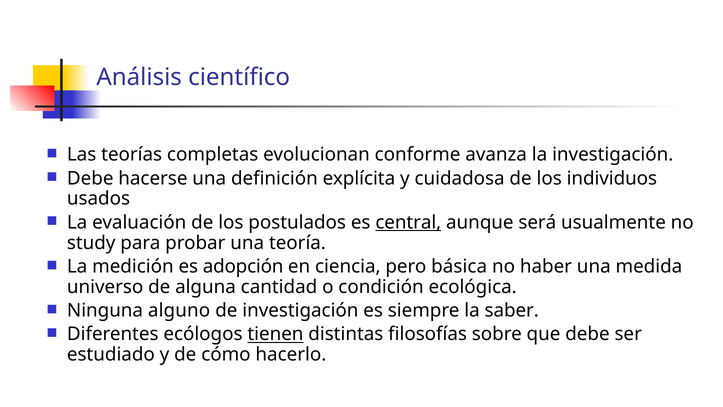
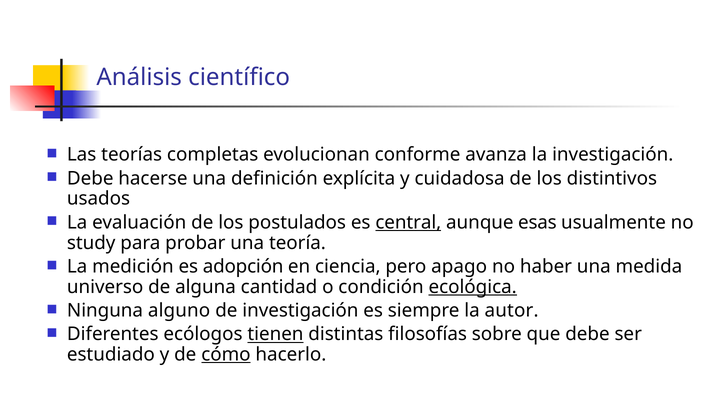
individuos: individuos -> distintivos
será: será -> esas
básica: básica -> apago
ecológica underline: none -> present
saber: saber -> autor
cómo underline: none -> present
